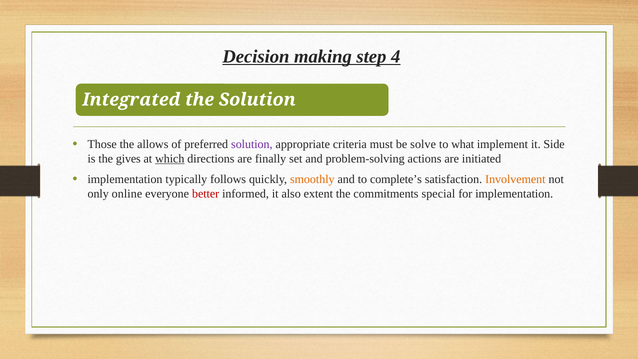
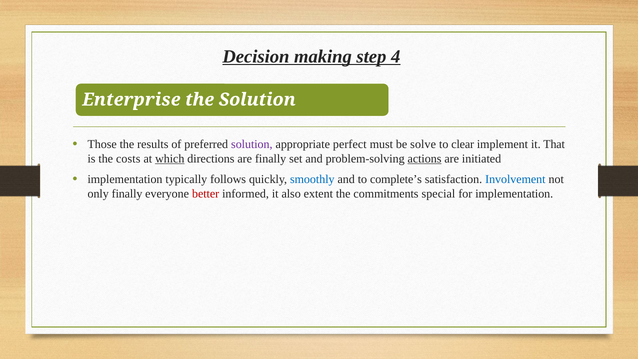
Integrated: Integrated -> Enterprise
allows: allows -> results
criteria: criteria -> perfect
what: what -> clear
Side: Side -> That
gives: gives -> costs
actions underline: none -> present
smoothly colour: orange -> blue
Involvement colour: orange -> blue
only online: online -> finally
